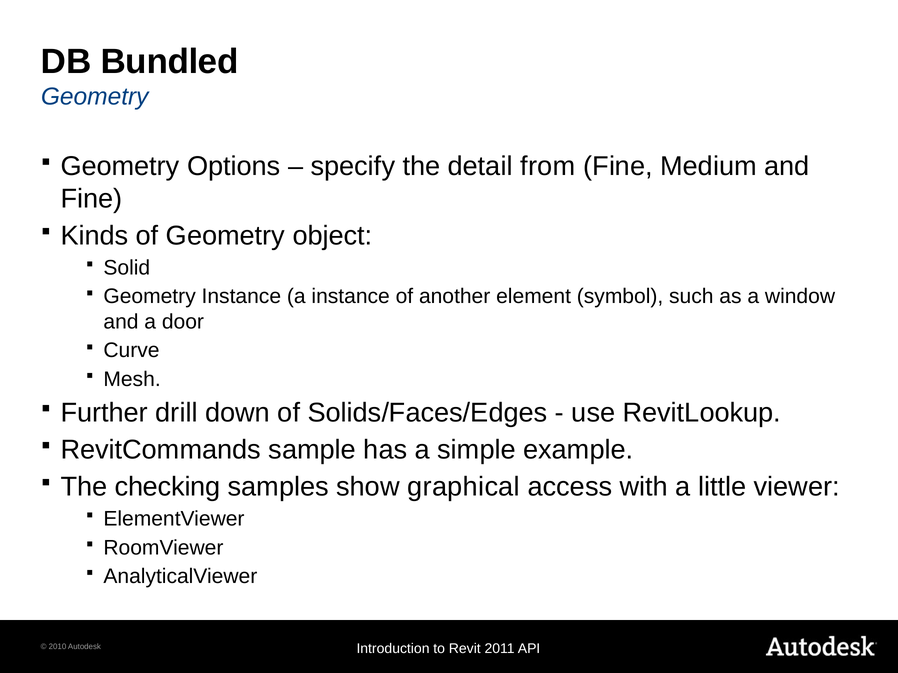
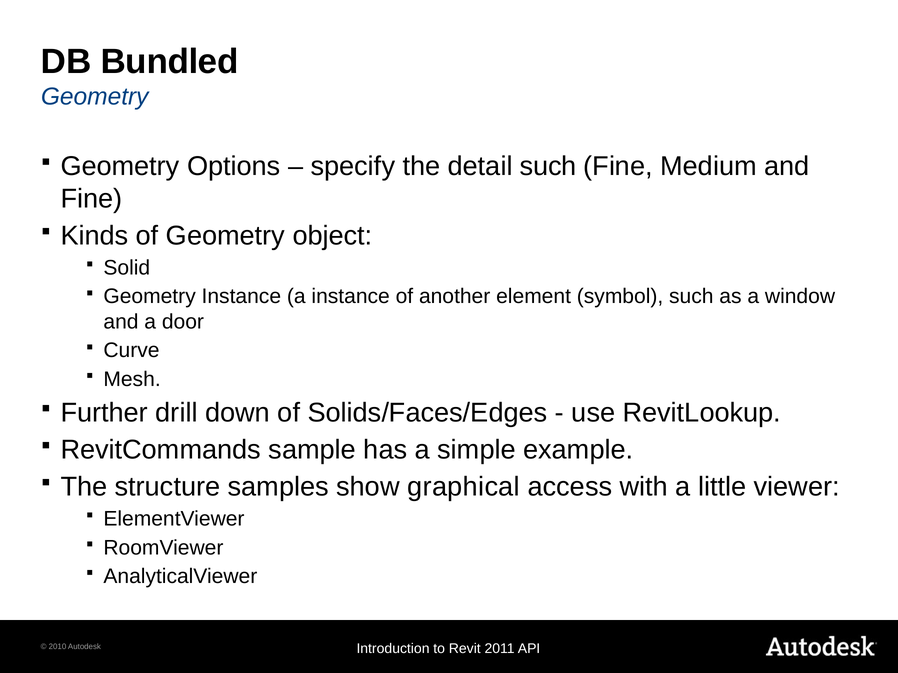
detail from: from -> such
checking: checking -> structure
